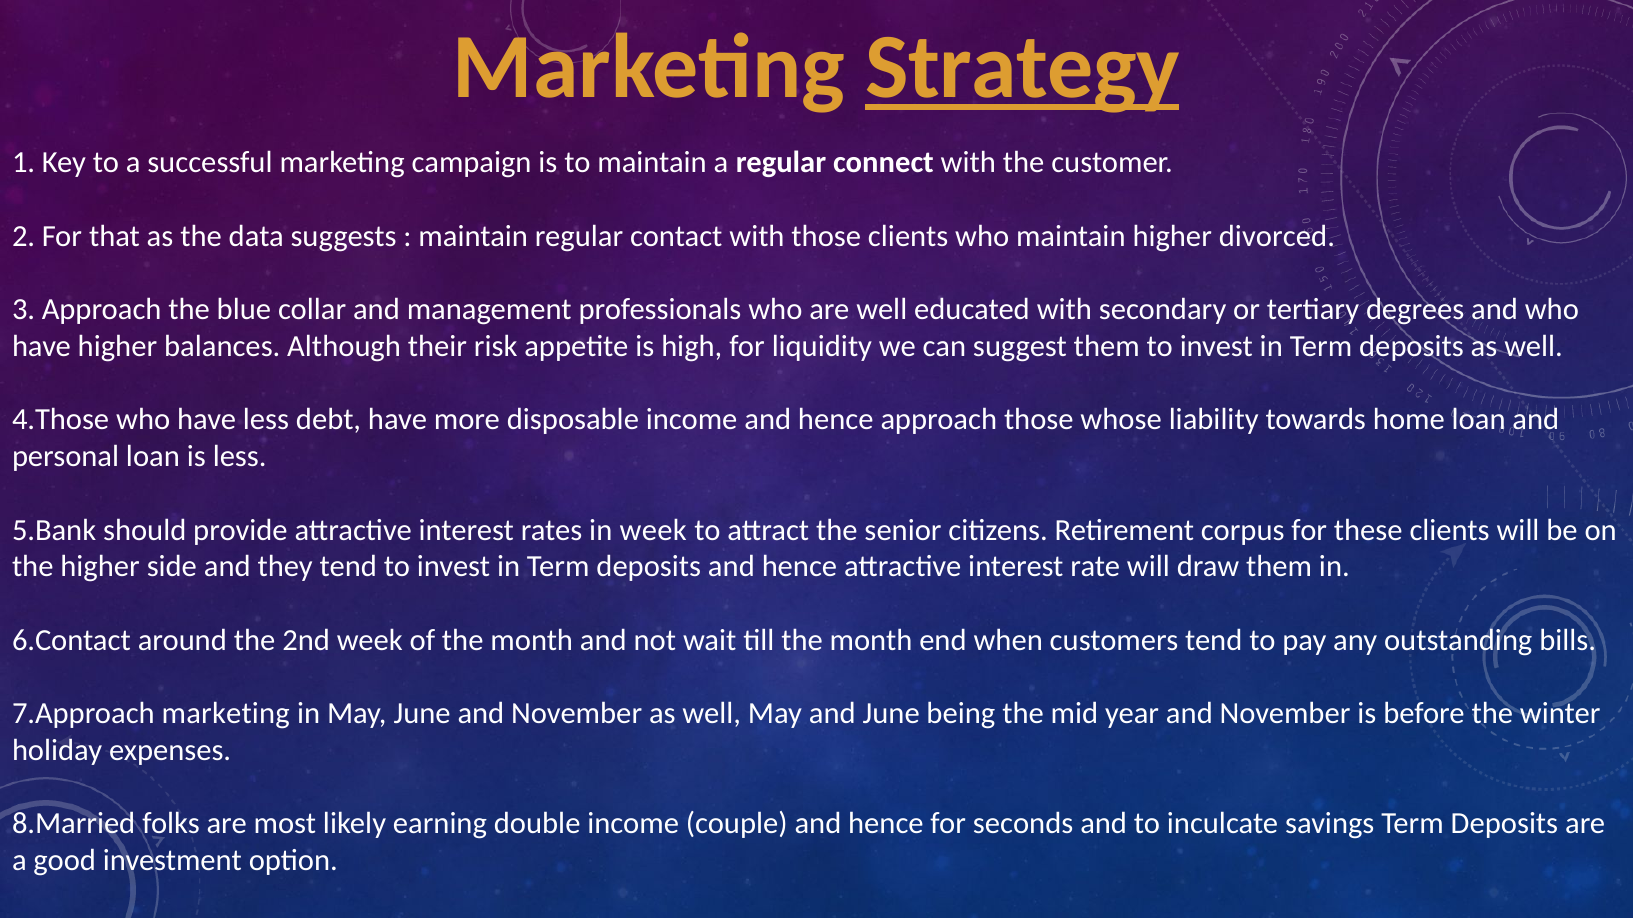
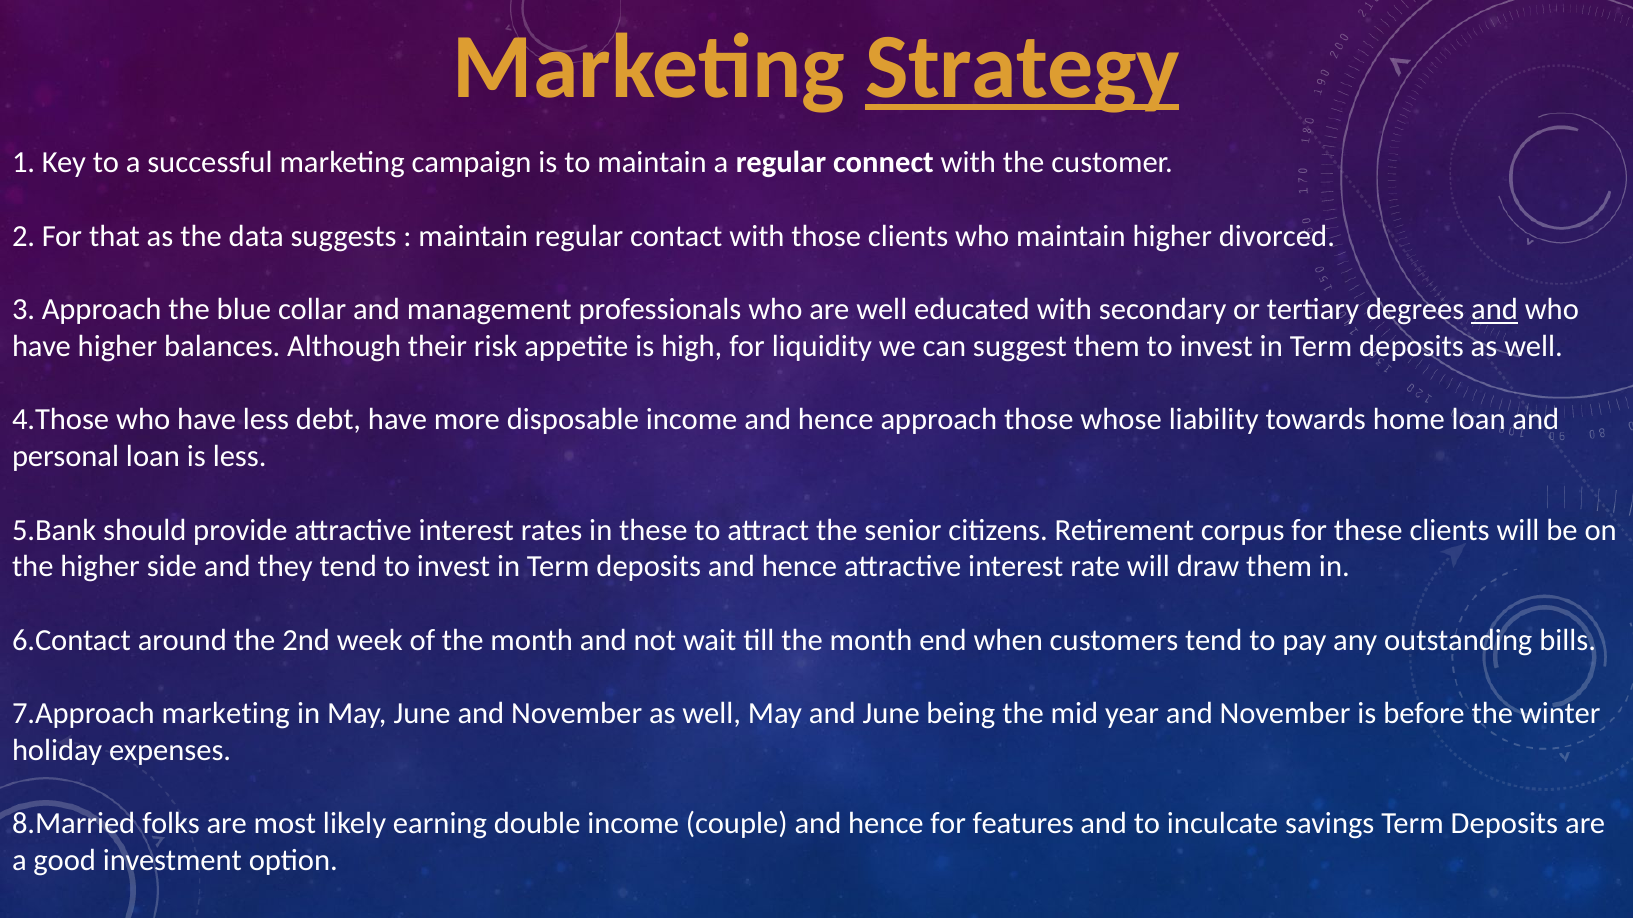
and at (1495, 310) underline: none -> present
in week: week -> these
seconds: seconds -> features
